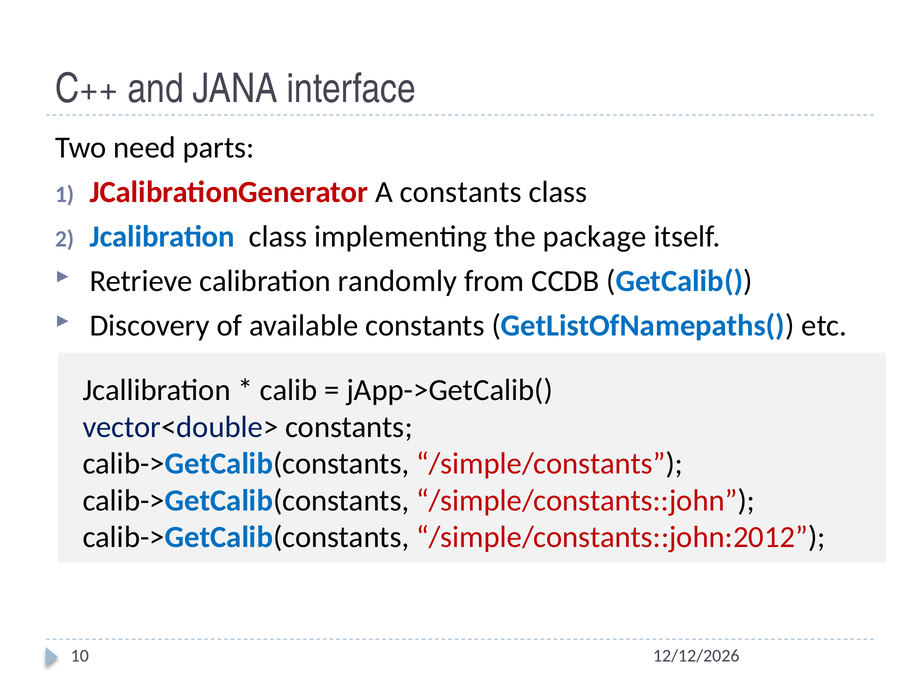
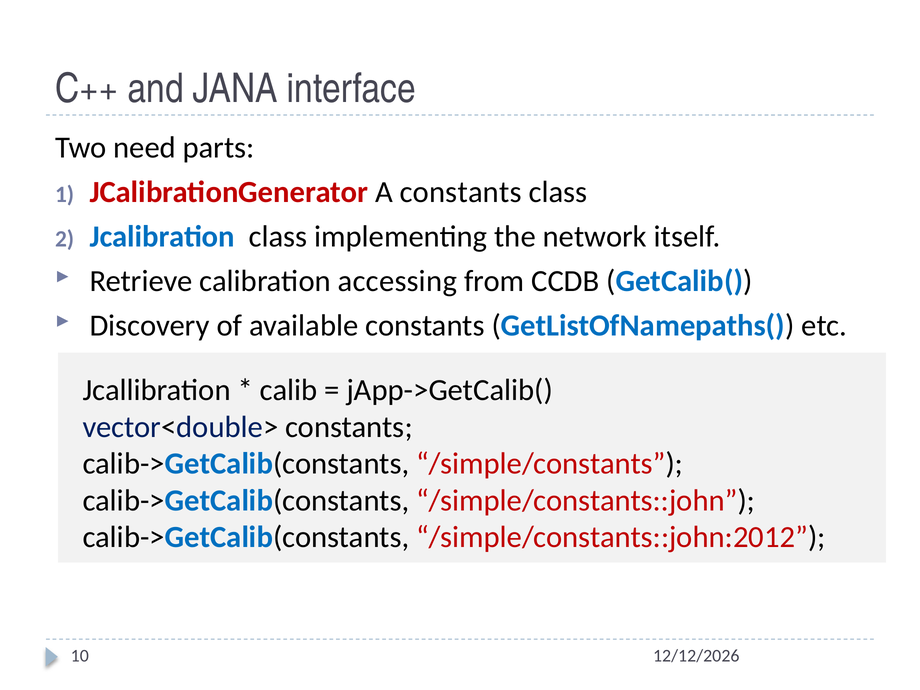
package: package -> network
randomly: randomly -> accessing
